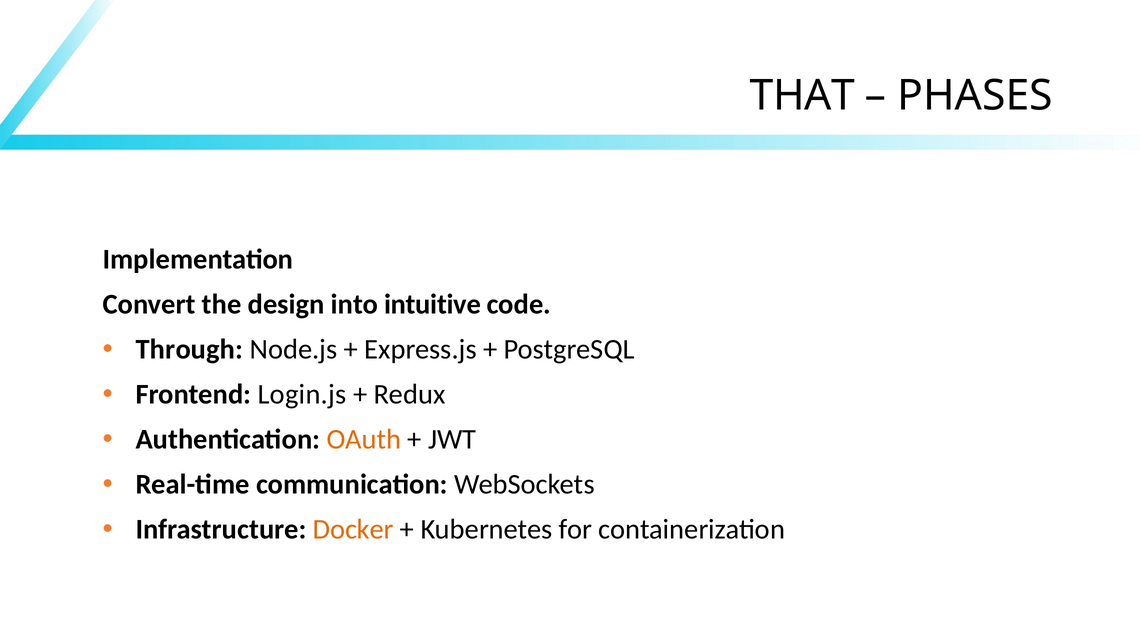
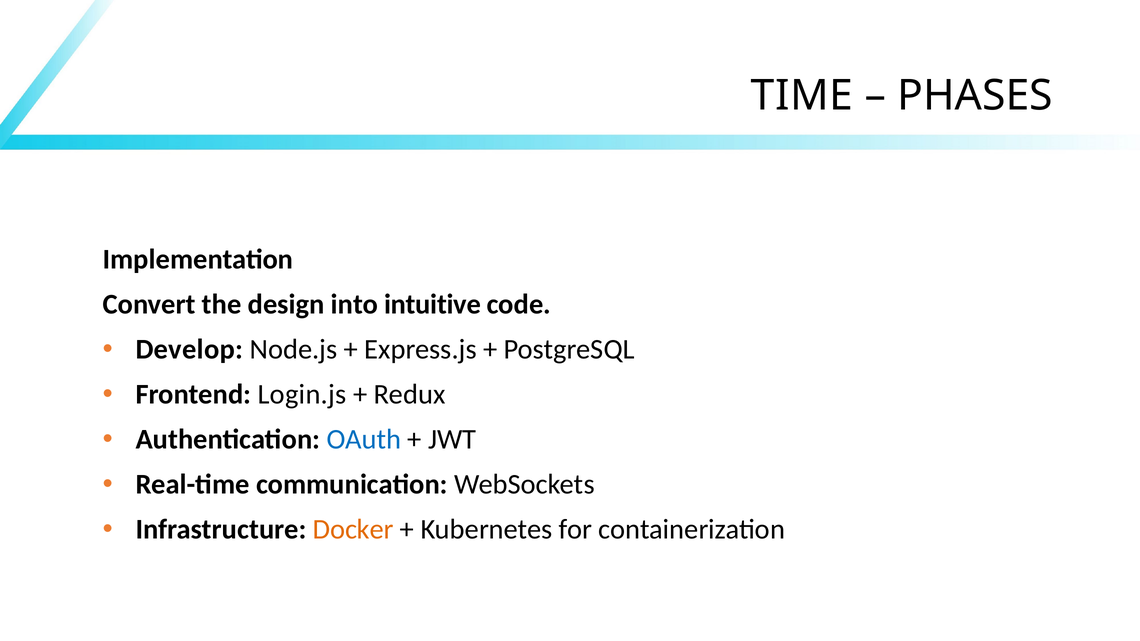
THAT: THAT -> TIME
Through: Through -> Develop
OAuth colour: orange -> blue
